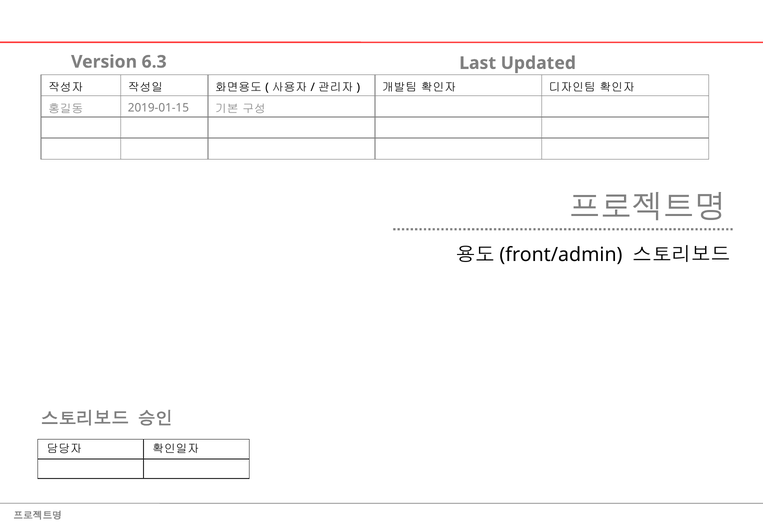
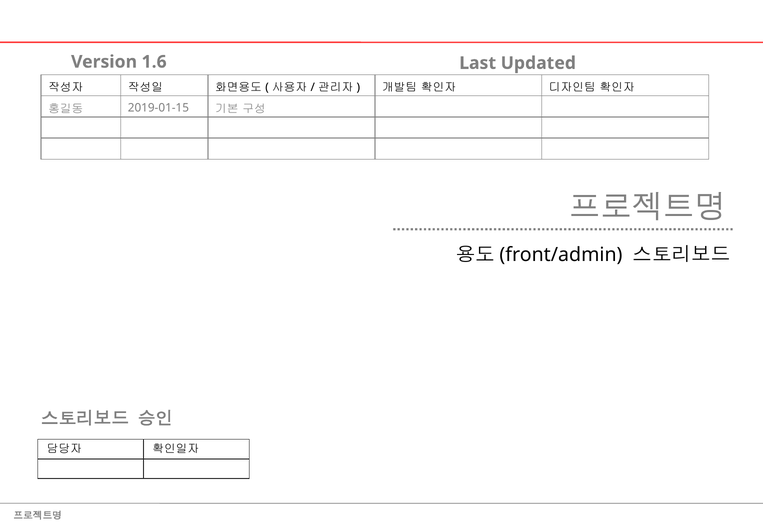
6.3: 6.3 -> 1.6
